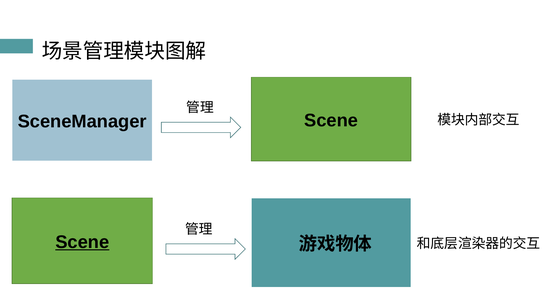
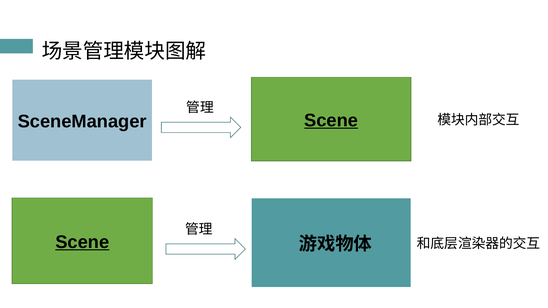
Scene at (331, 120) underline: none -> present
